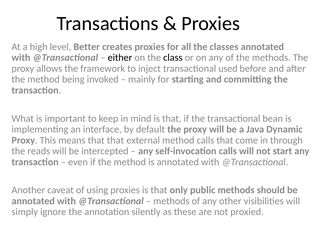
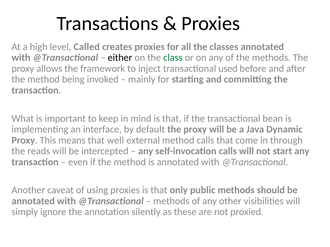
Better: Better -> Called
class colour: black -> green
that that: that -> well
